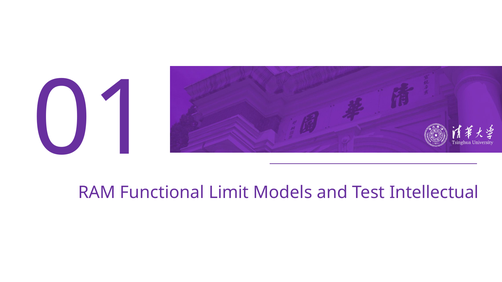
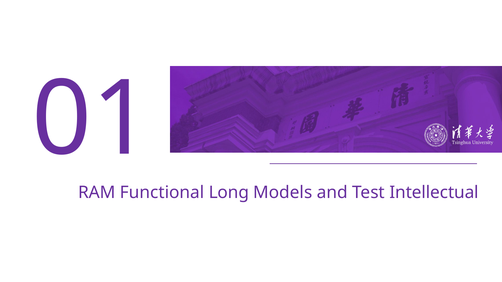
Limit: Limit -> Long
